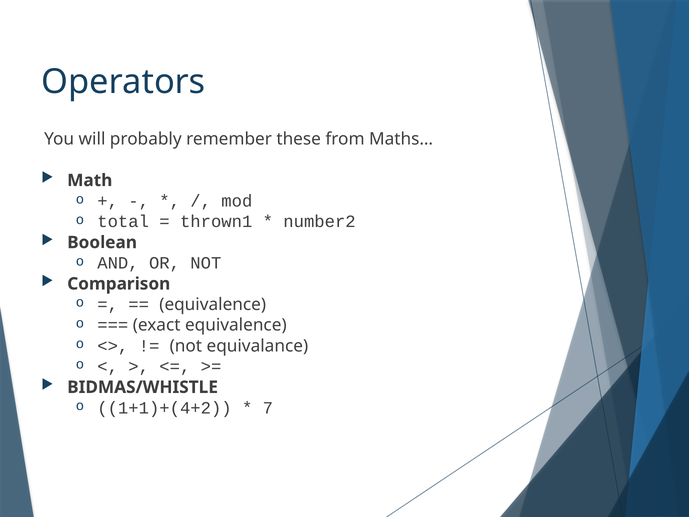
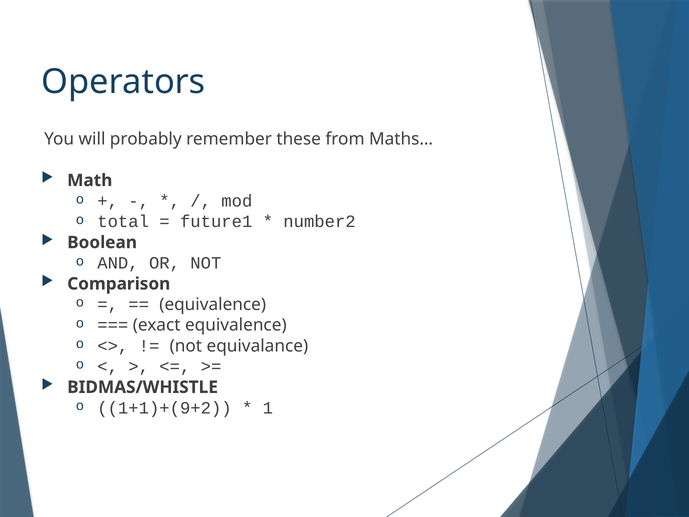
thrown1: thrown1 -> future1
1+1)+(4+2: 1+1)+(4+2 -> 1+1)+(9+2
7: 7 -> 1
